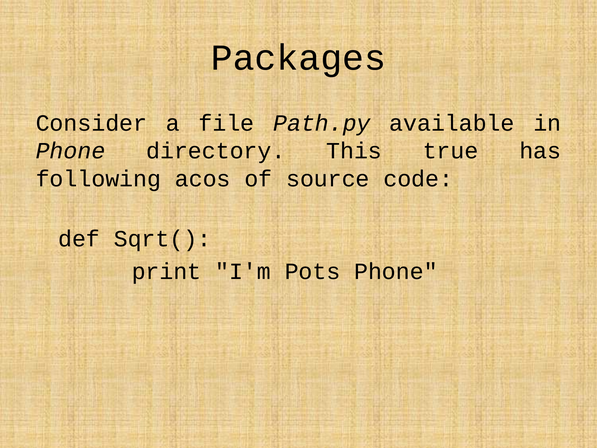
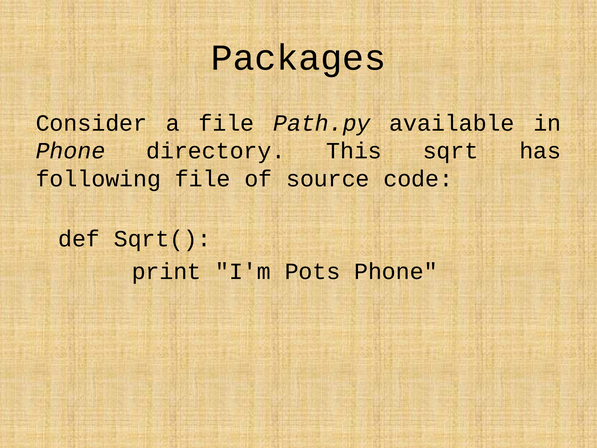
true: true -> sqrt
following acos: acos -> file
